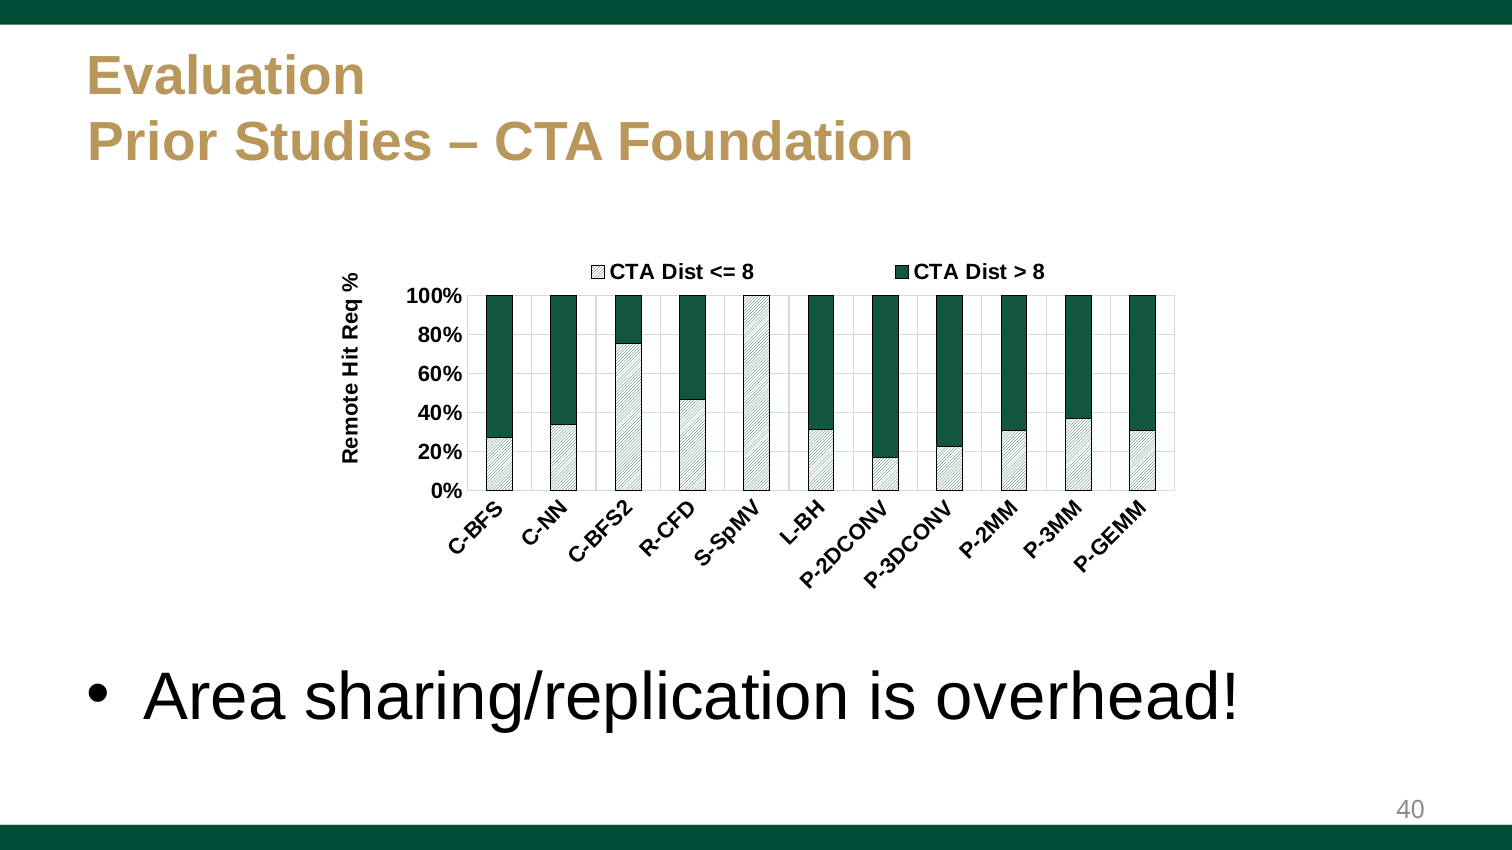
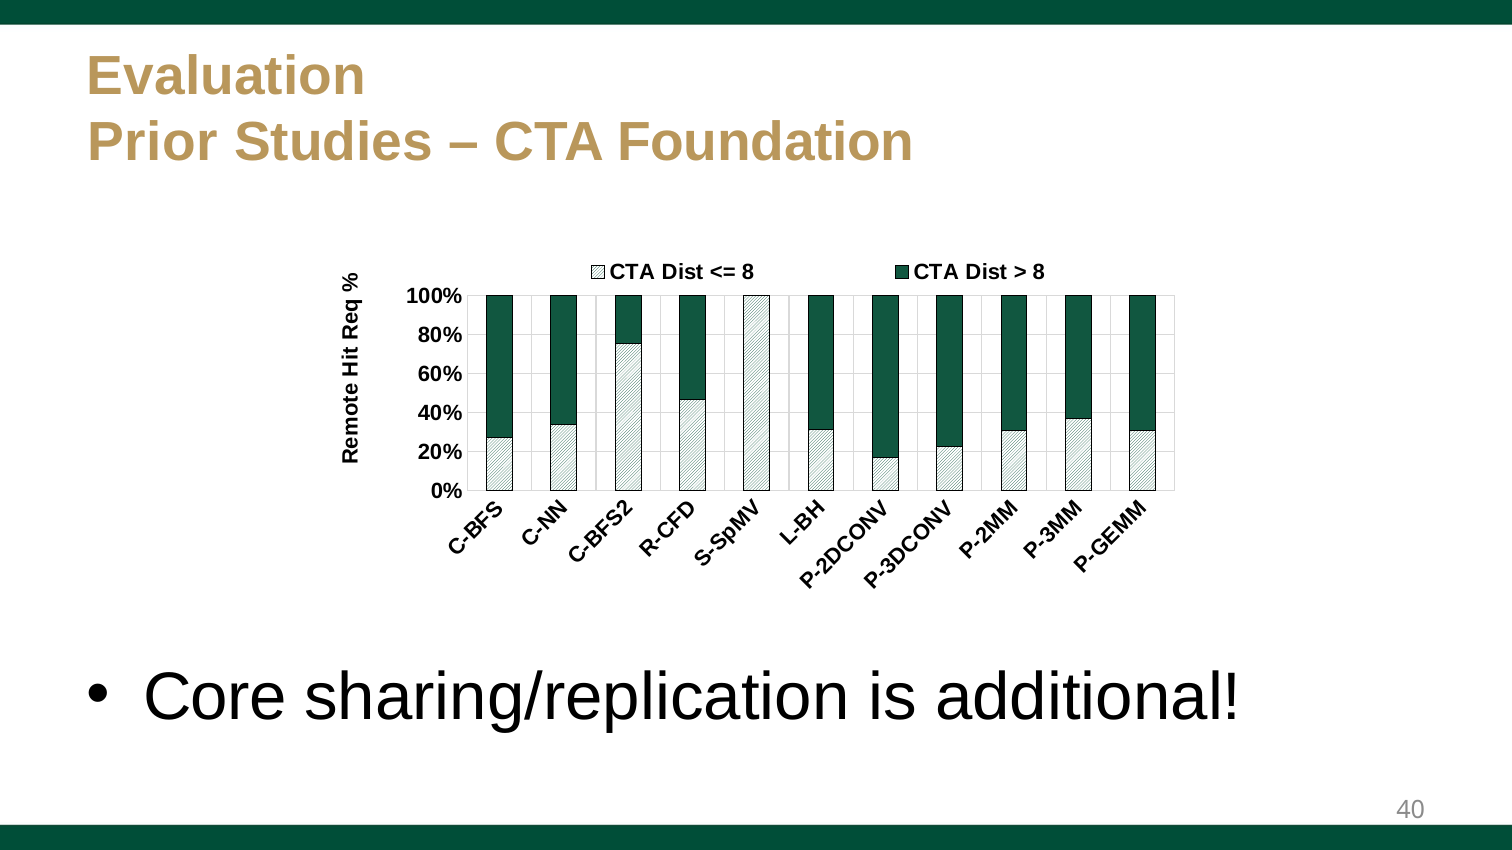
Area: Area -> Core
overhead: overhead -> additional
